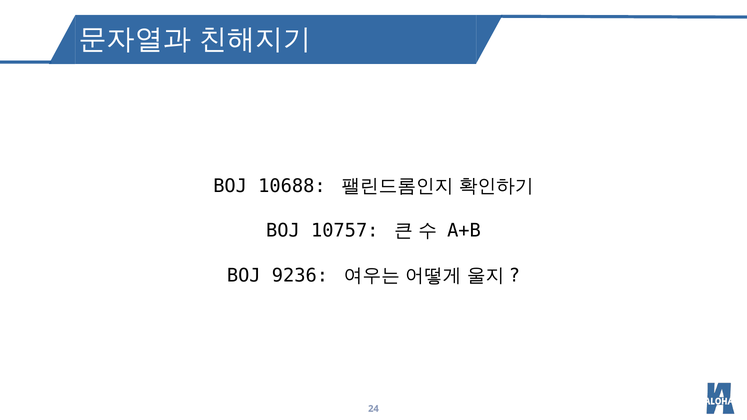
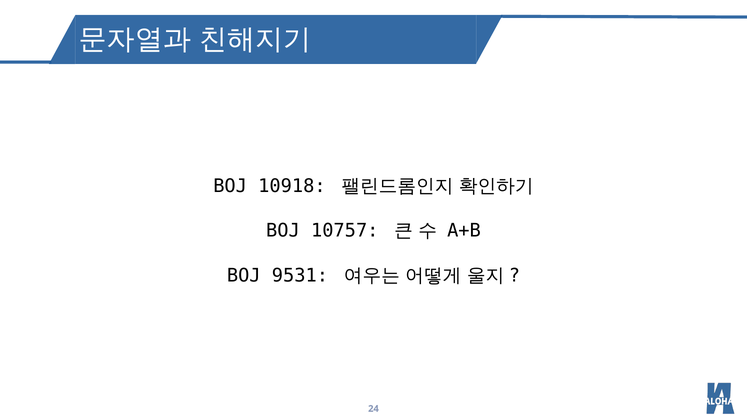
10688: 10688 -> 10918
9236: 9236 -> 9531
